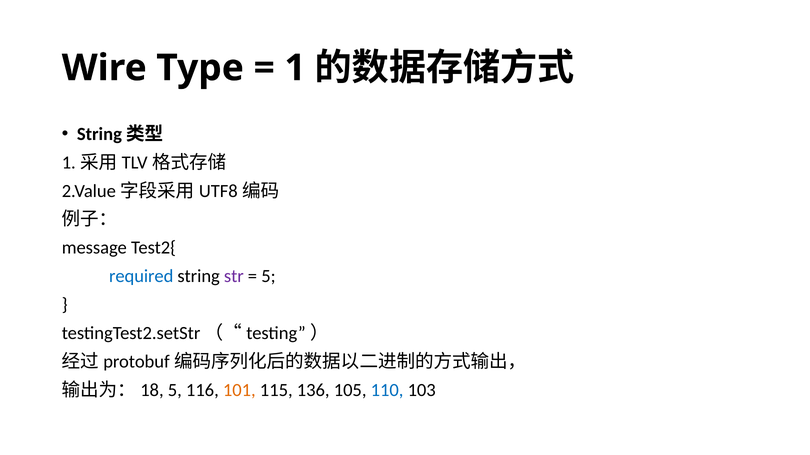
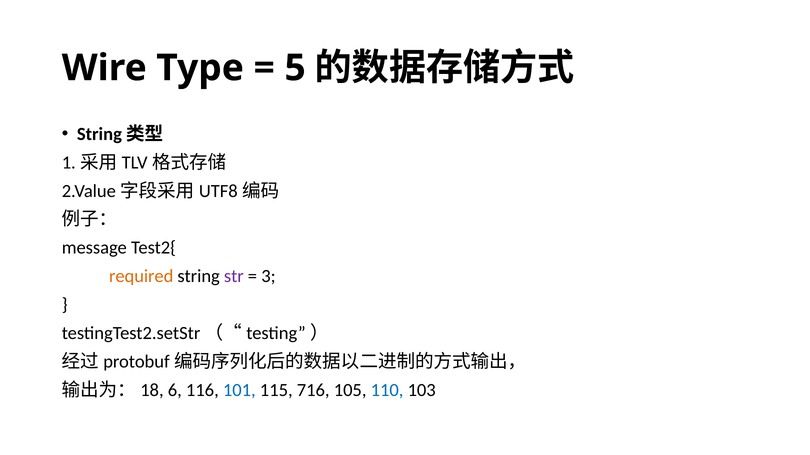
1: 1 -> 5
required colour: blue -> orange
5 at (268, 277): 5 -> 3
5 at (175, 391): 5 -> 6
101 colour: orange -> blue
136: 136 -> 716
